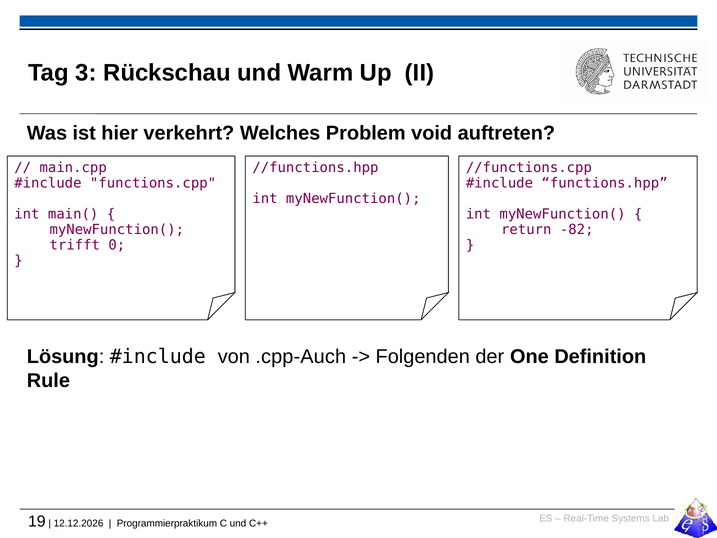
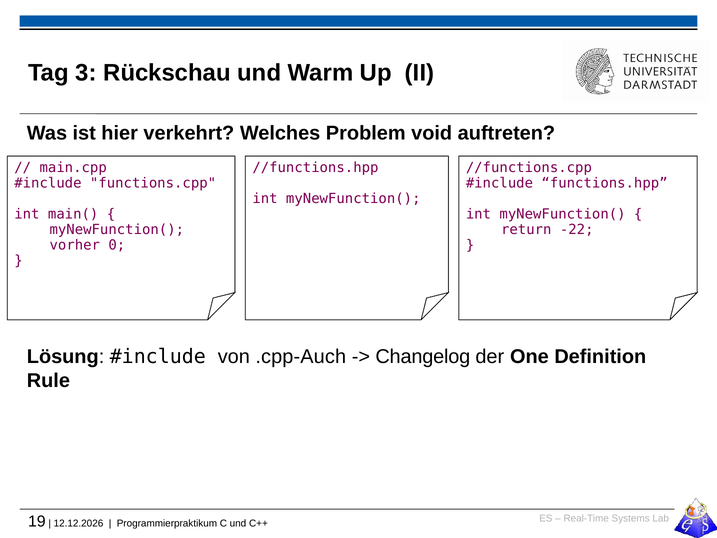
-82: -82 -> -22
trifft: trifft -> vorher
Folgenden: Folgenden -> Changelog
